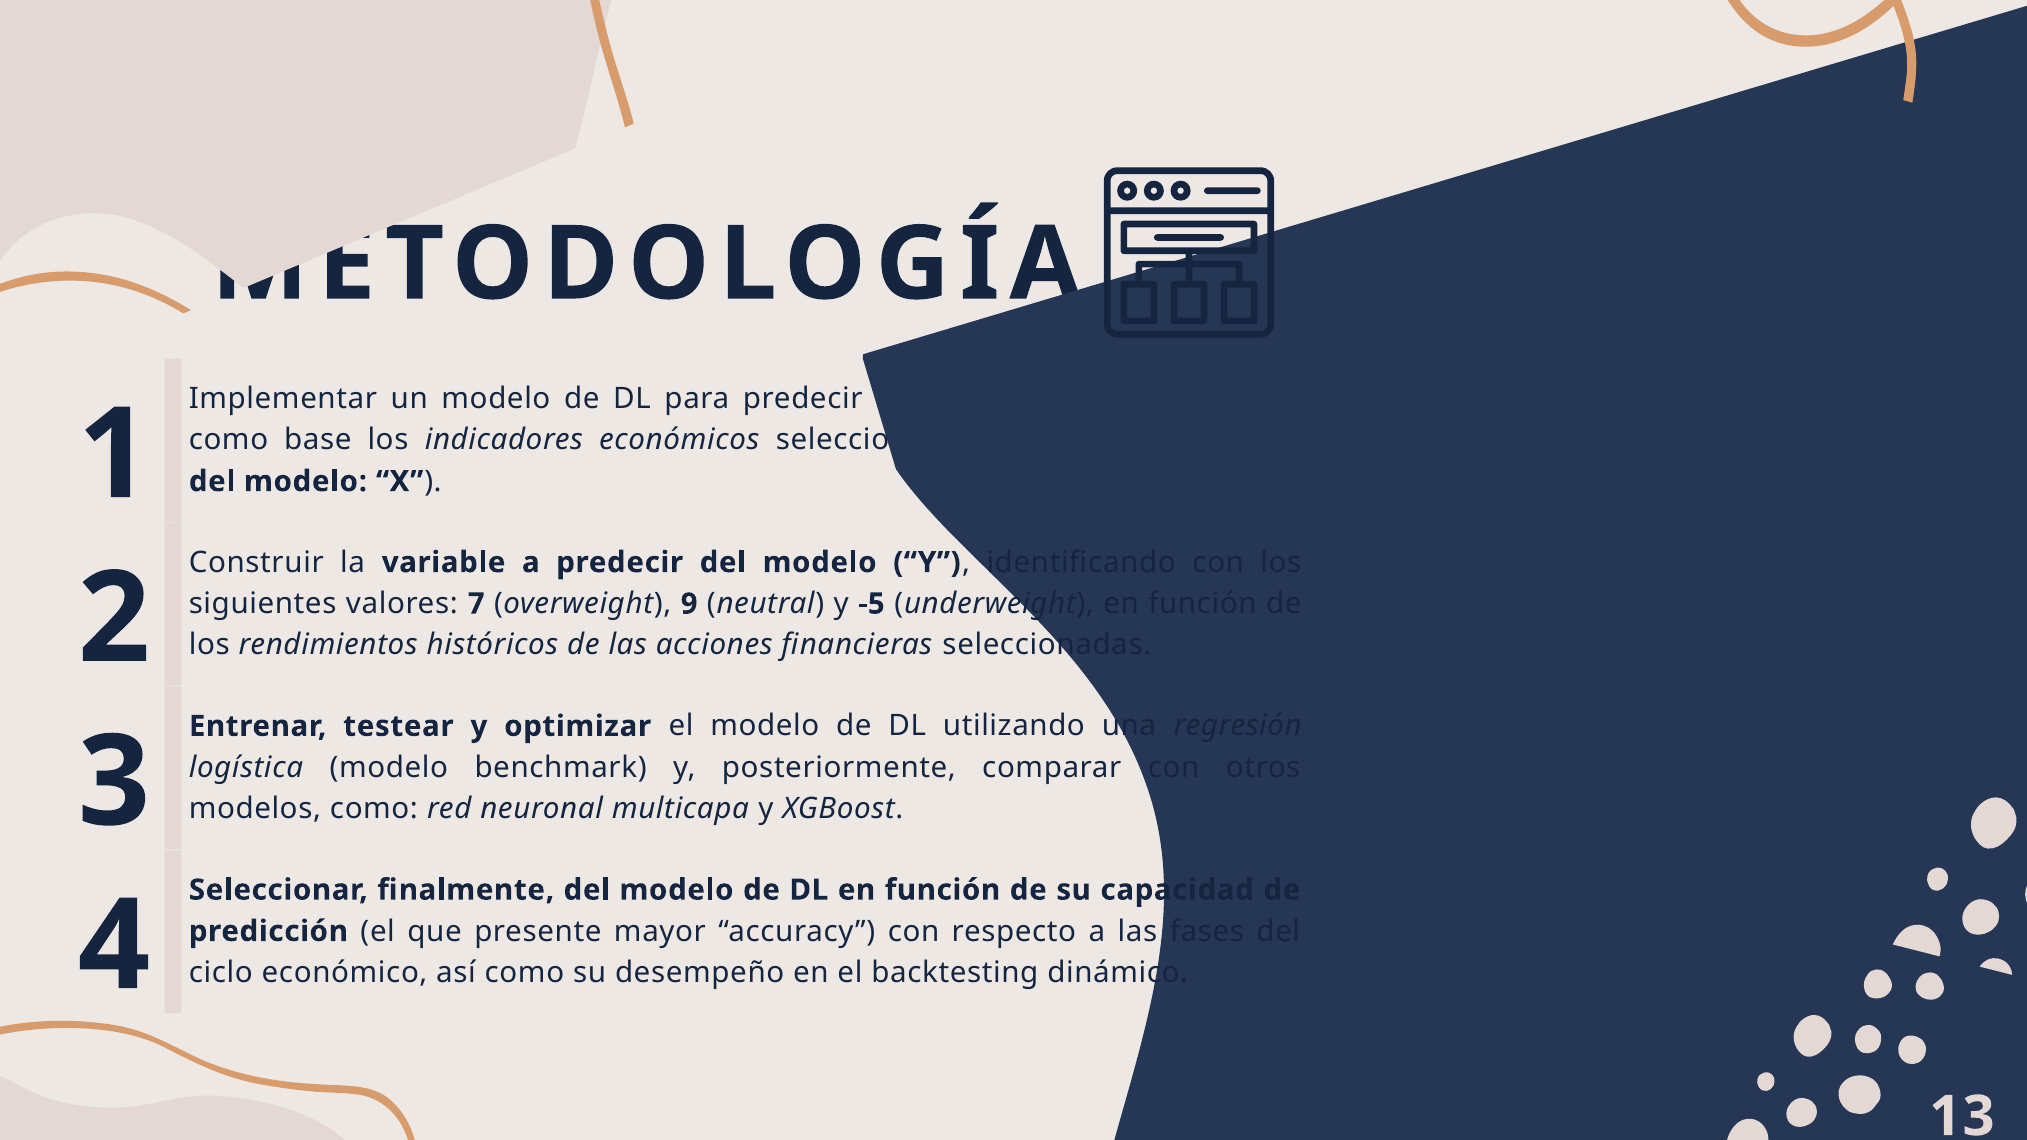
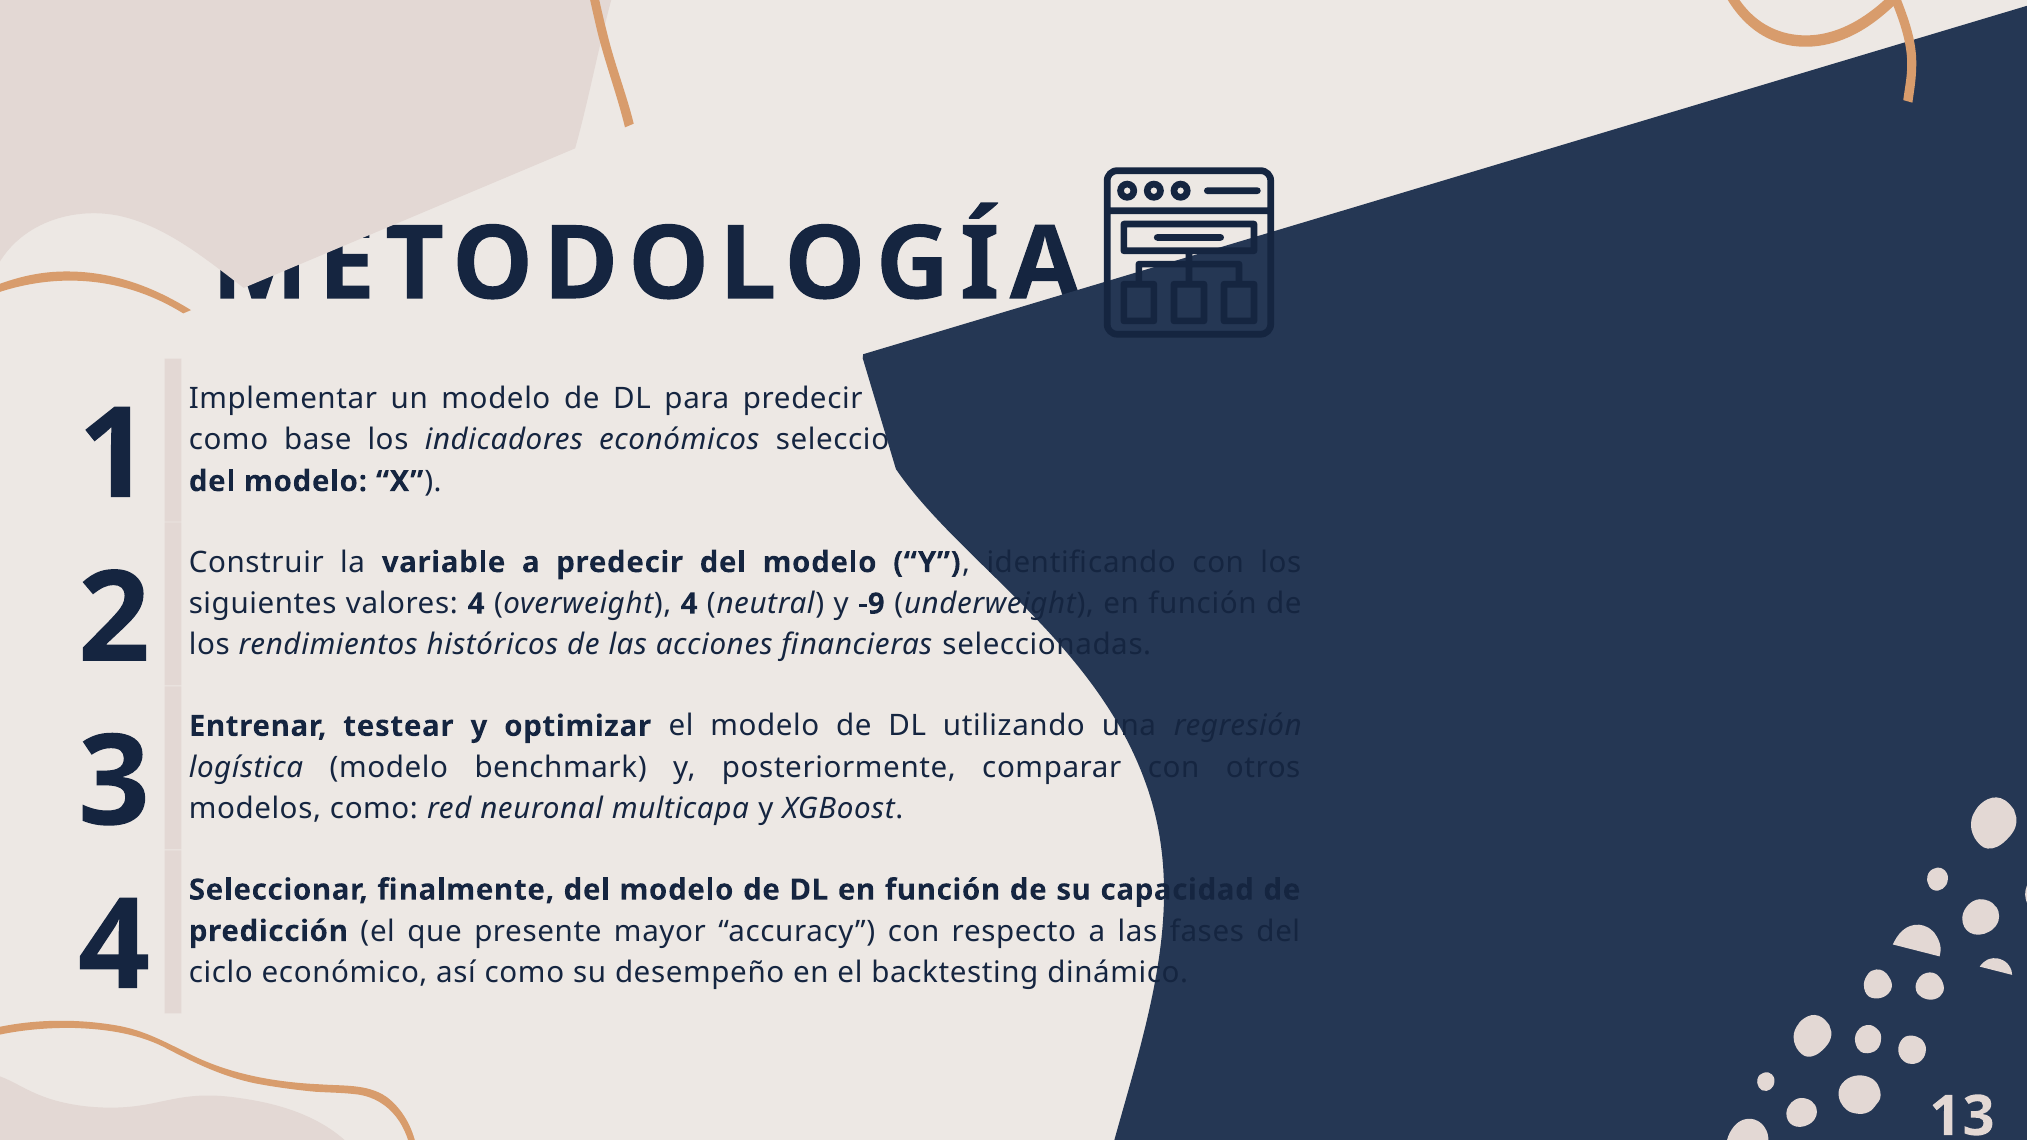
valores 7: 7 -> 4
overweight 9: 9 -> 4
-5: -5 -> -9
